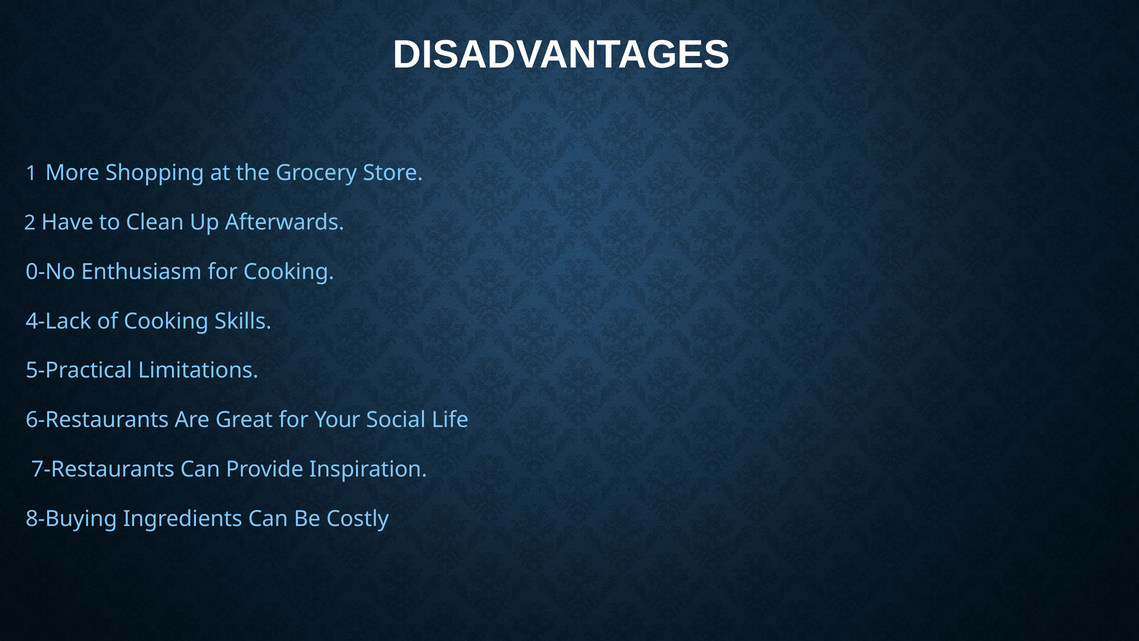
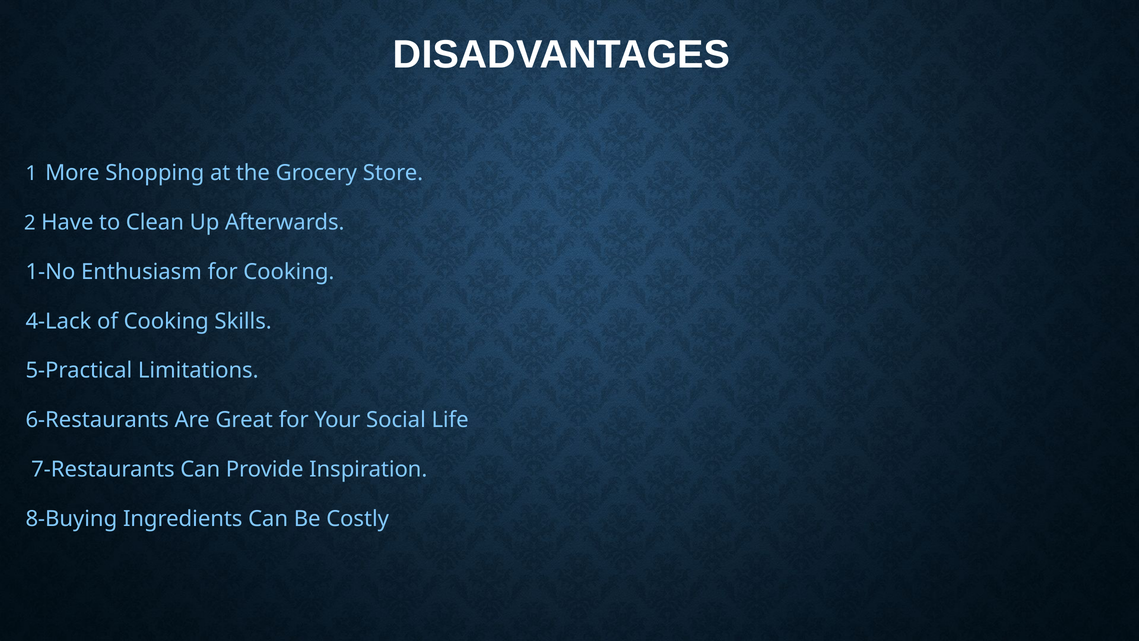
0-No: 0-No -> 1-No
